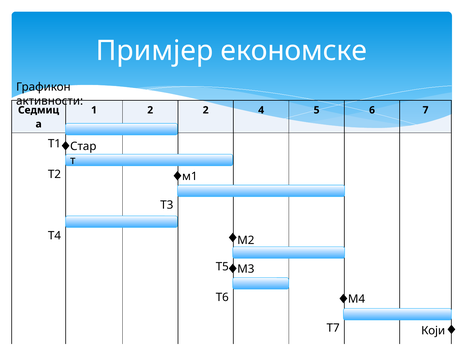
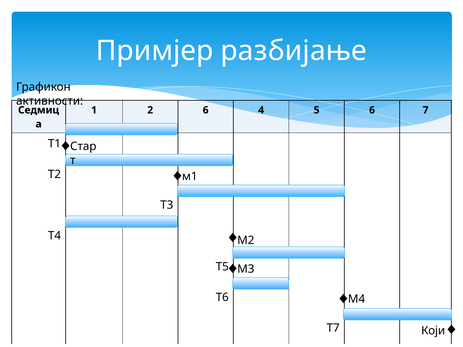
економске: економске -> разбијање
2 2: 2 -> 6
